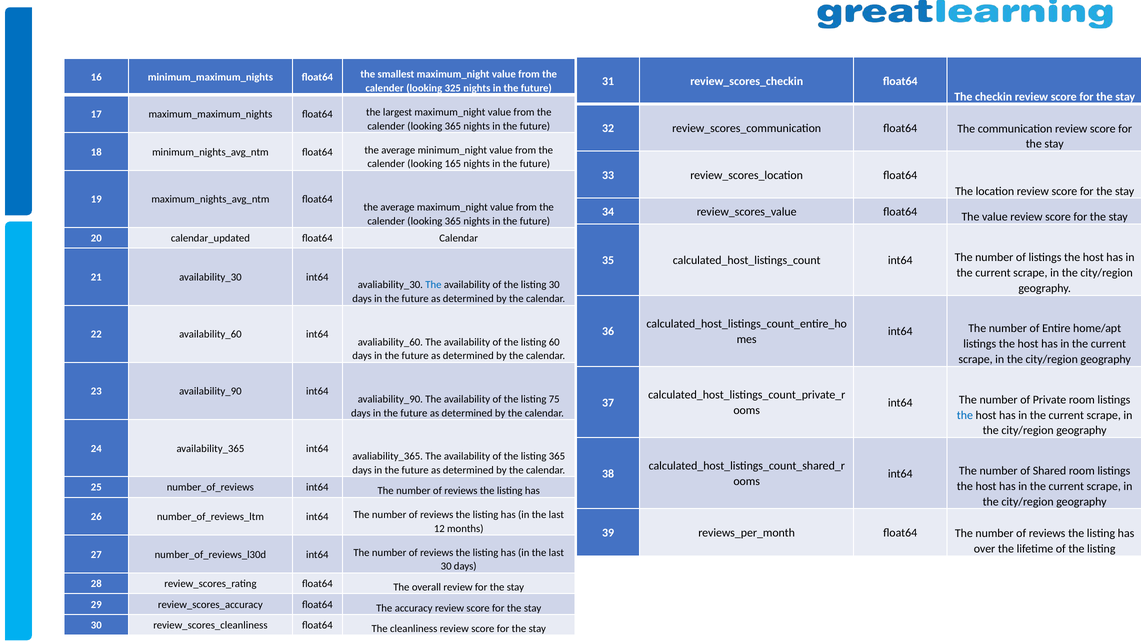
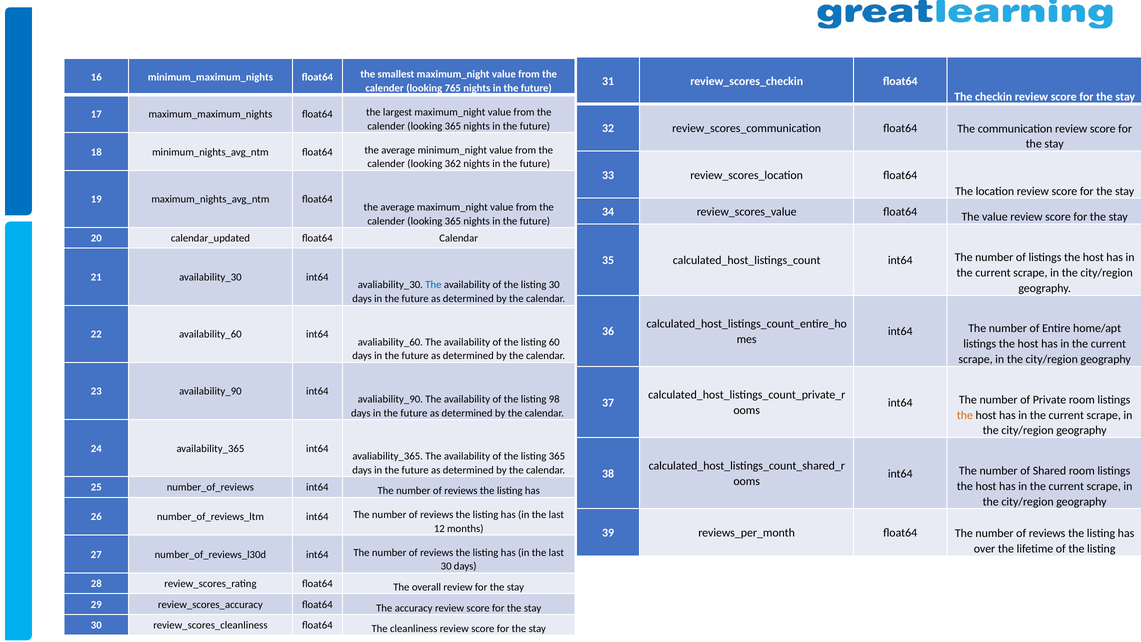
325: 325 -> 765
165: 165 -> 362
75: 75 -> 98
the at (965, 415) colour: blue -> orange
